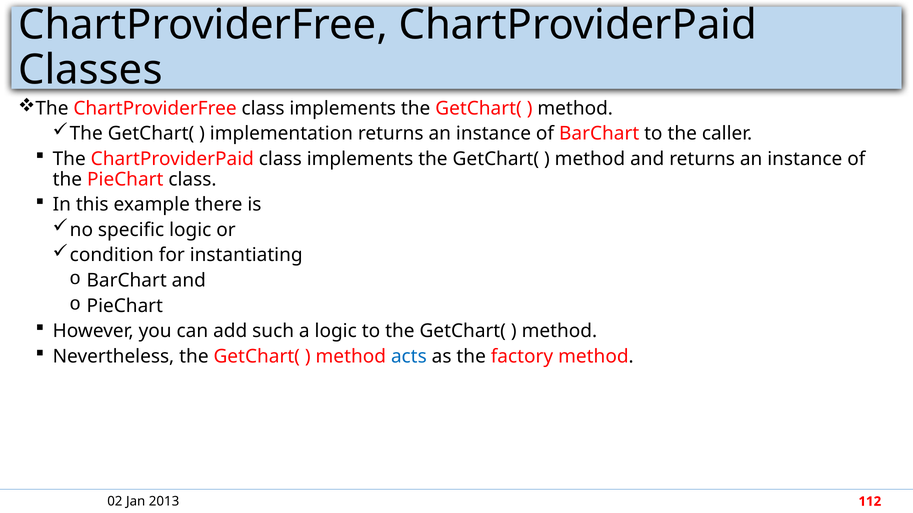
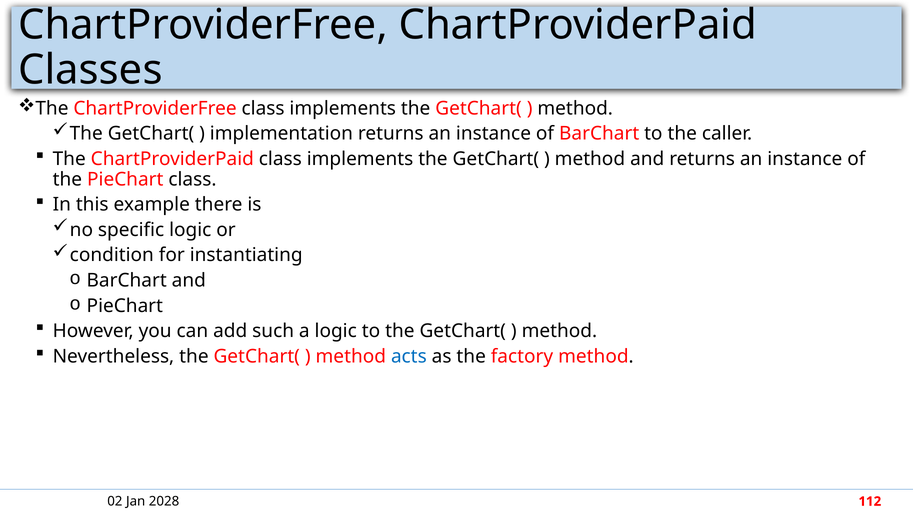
2013: 2013 -> 2028
